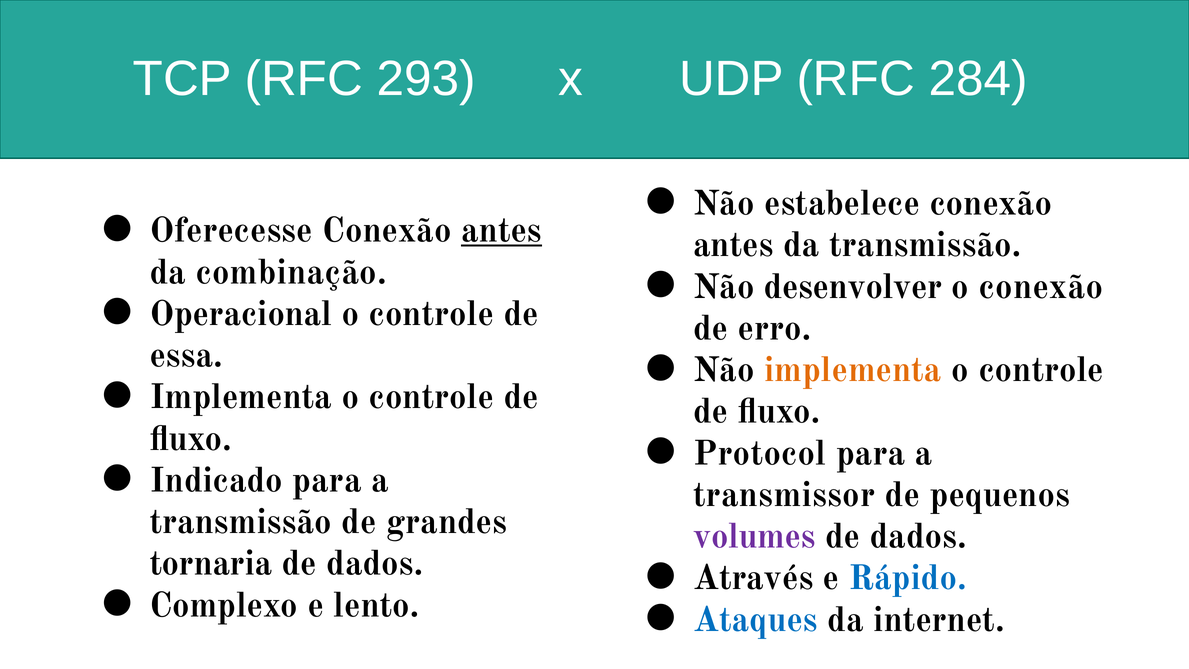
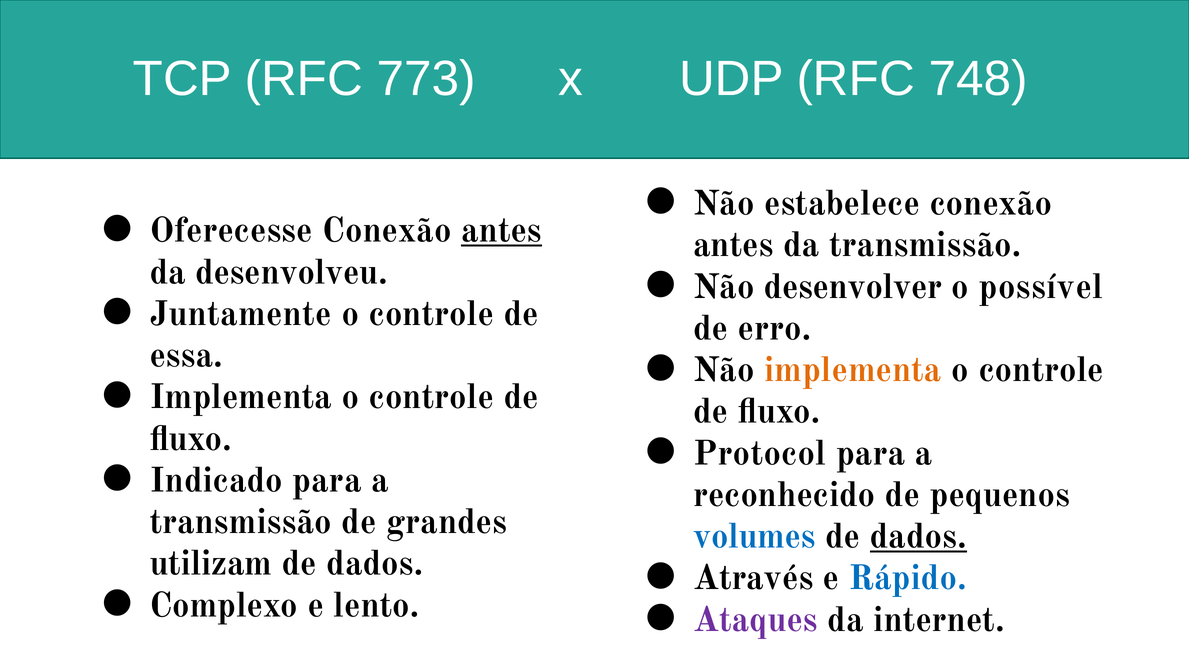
293: 293 -> 773
284: 284 -> 748
combinação: combinação -> desenvolveu
o conexão: conexão -> possível
Operacional: Operacional -> Juntamente
transmissor: transmissor -> reconhecido
volumes colour: purple -> blue
dados at (918, 536) underline: none -> present
tornaria: tornaria -> utilizam
Ataques colour: blue -> purple
